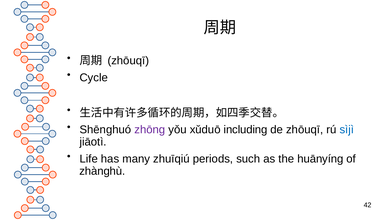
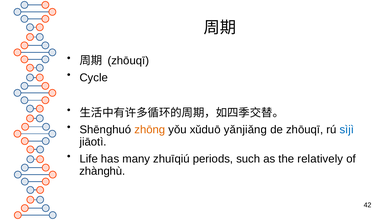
zhōng colour: purple -> orange
including: including -> yǎnjiǎng
huānyíng: huānyíng -> relatively
